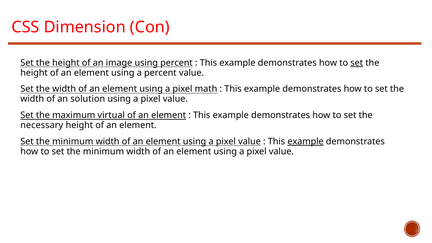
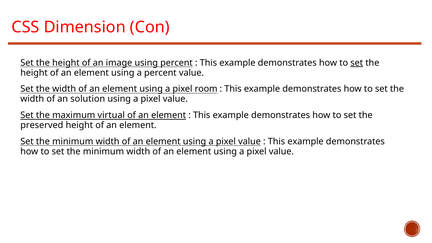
math: math -> room
necessary: necessary -> preserved
example at (306, 141) underline: present -> none
